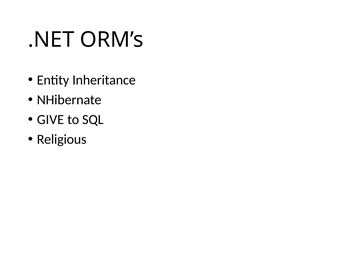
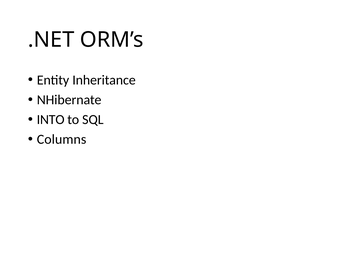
GIVE: GIVE -> INTO
Religious: Religious -> Columns
